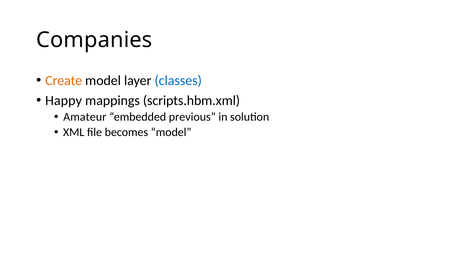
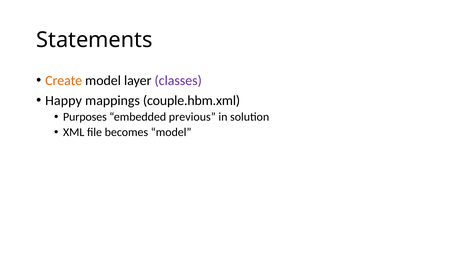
Companies: Companies -> Statements
classes colour: blue -> purple
scripts.hbm.xml: scripts.hbm.xml -> couple.hbm.xml
Amateur: Amateur -> Purposes
